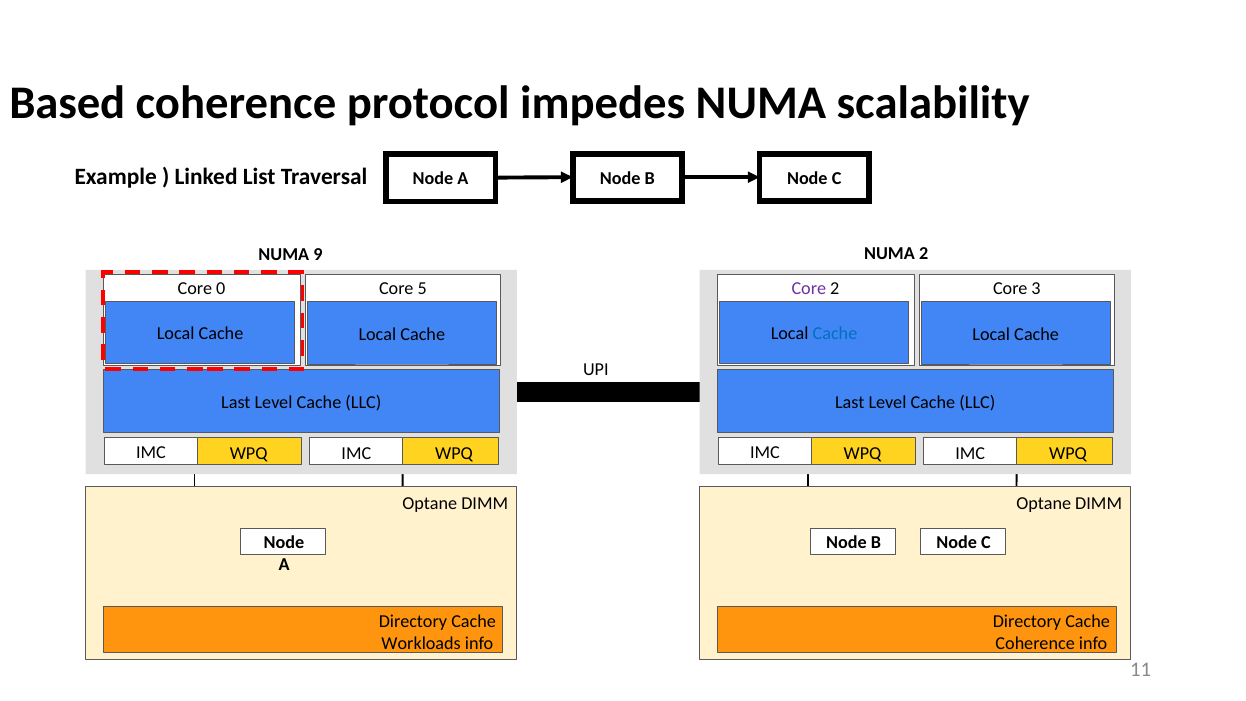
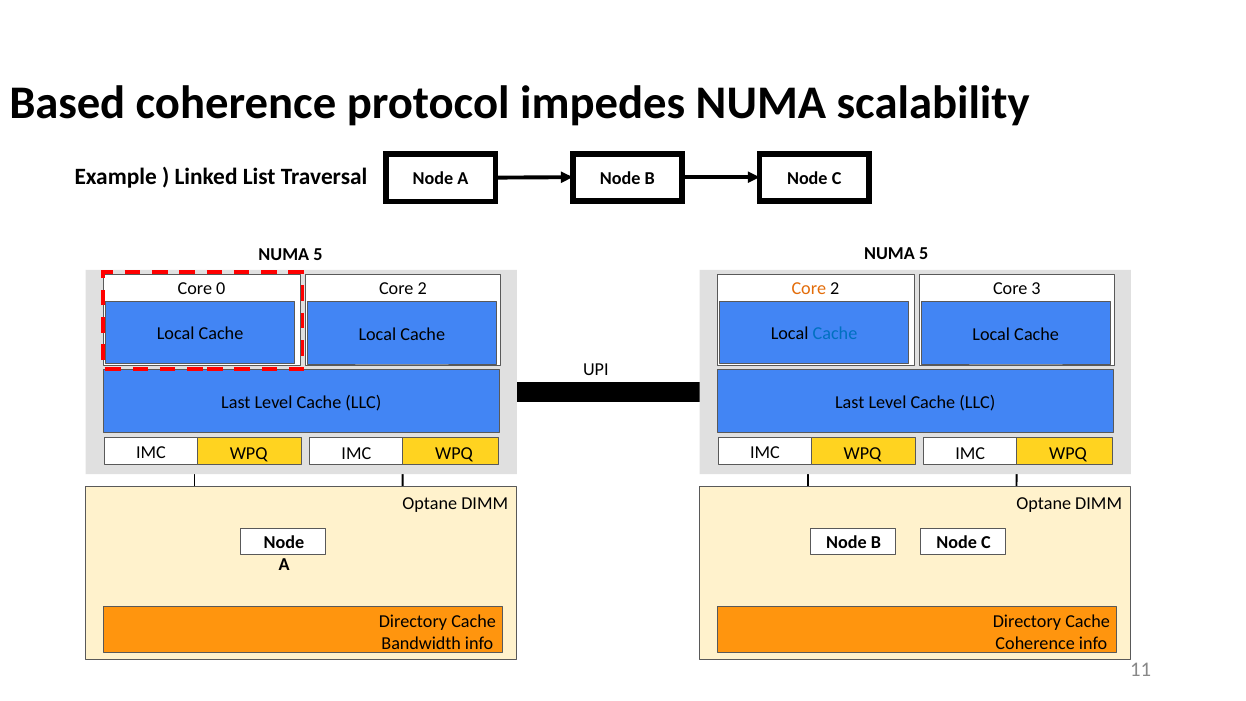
2 at (924, 254): 2 -> 5
9 at (318, 255): 9 -> 5
Core at (809, 288) colour: purple -> orange
5 at (422, 288): 5 -> 2
Workloads: Workloads -> Bandwidth
